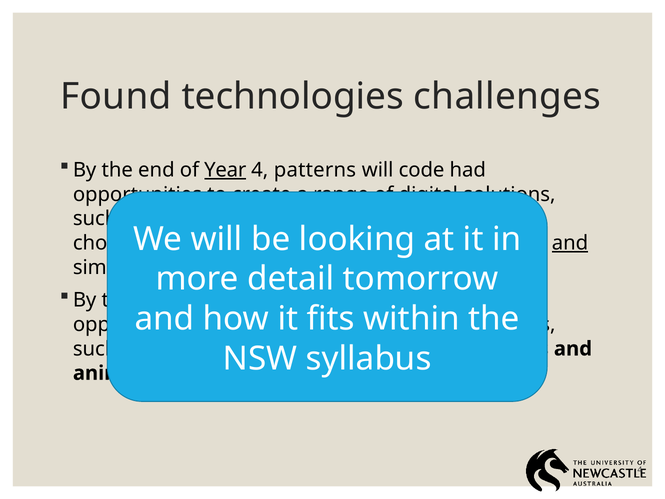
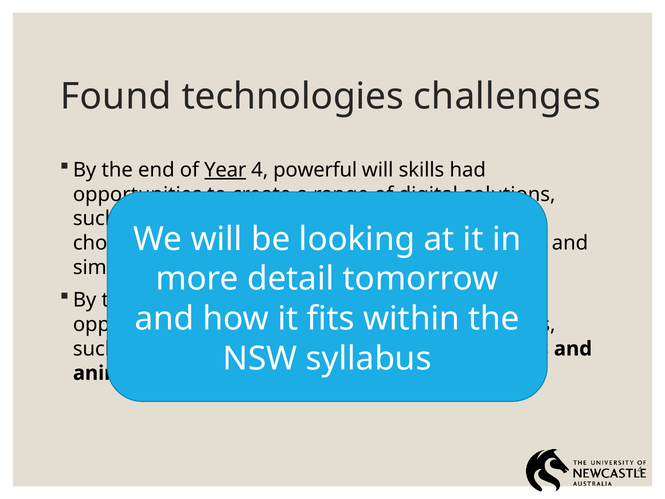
patterns: patterns -> powerful
code: code -> skills
and at (570, 243) underline: present -> none
